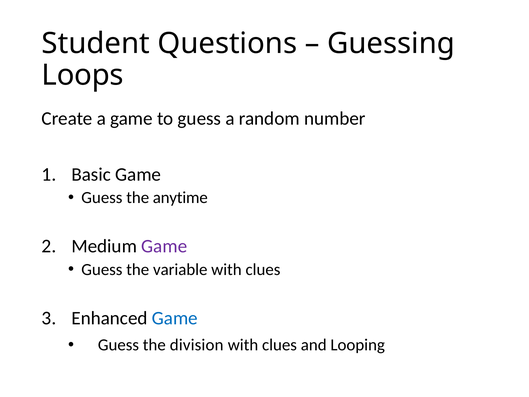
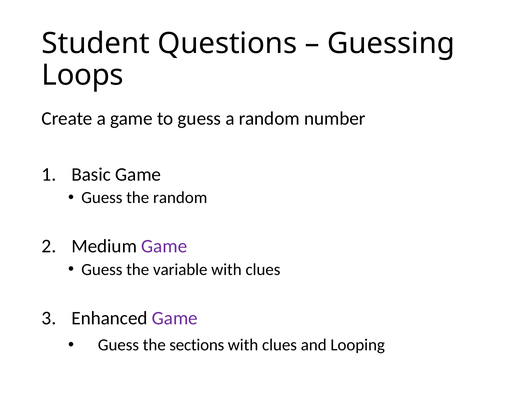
the anytime: anytime -> random
Game at (175, 318) colour: blue -> purple
division: division -> sections
